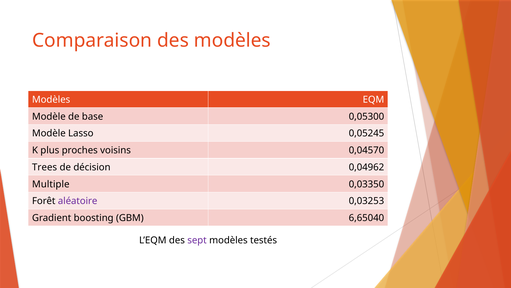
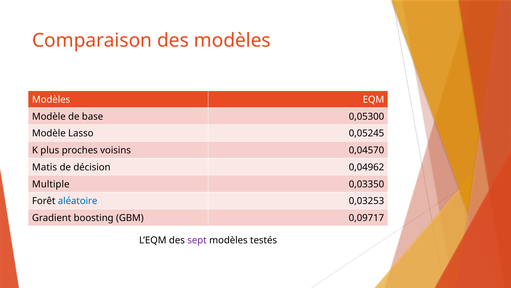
Trees: Trees -> Matis
aléatoire colour: purple -> blue
6,65040: 6,65040 -> 0,09717
